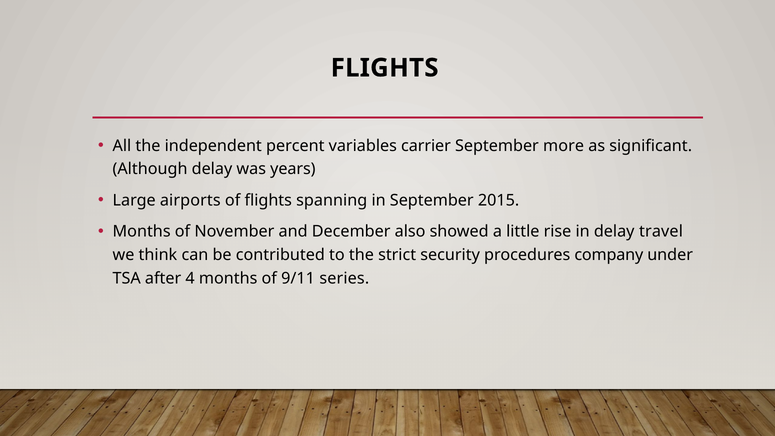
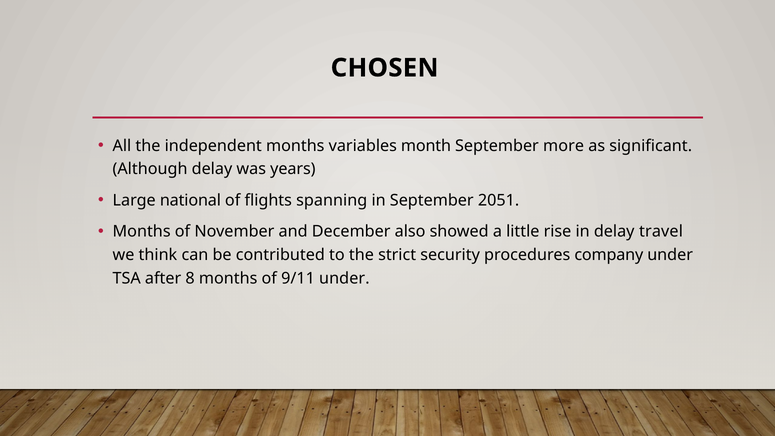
FLIGHTS at (385, 68): FLIGHTS -> CHOSEN
independent percent: percent -> months
carrier: carrier -> month
airports: airports -> national
2015: 2015 -> 2051
4: 4 -> 8
9/11 series: series -> under
